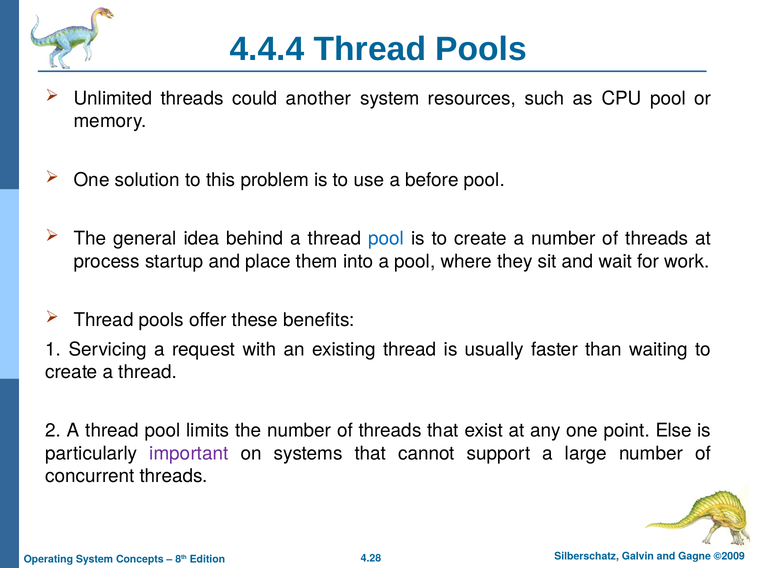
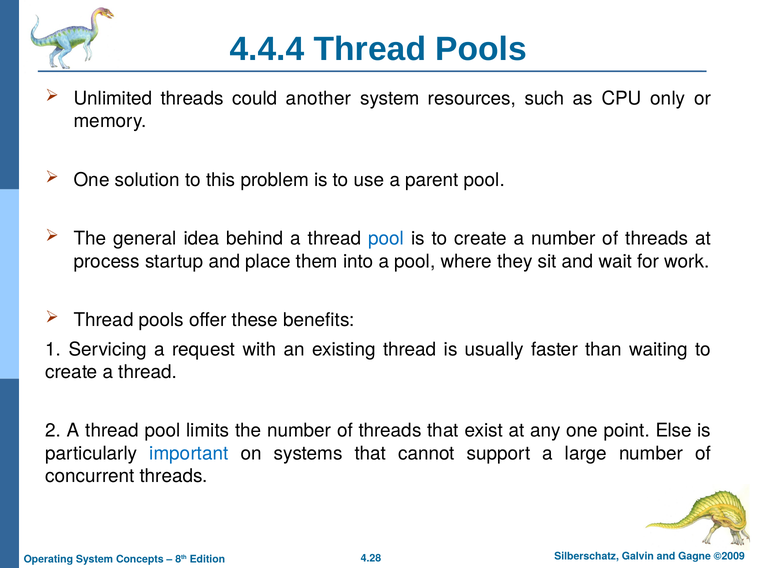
CPU pool: pool -> only
before: before -> parent
important colour: purple -> blue
